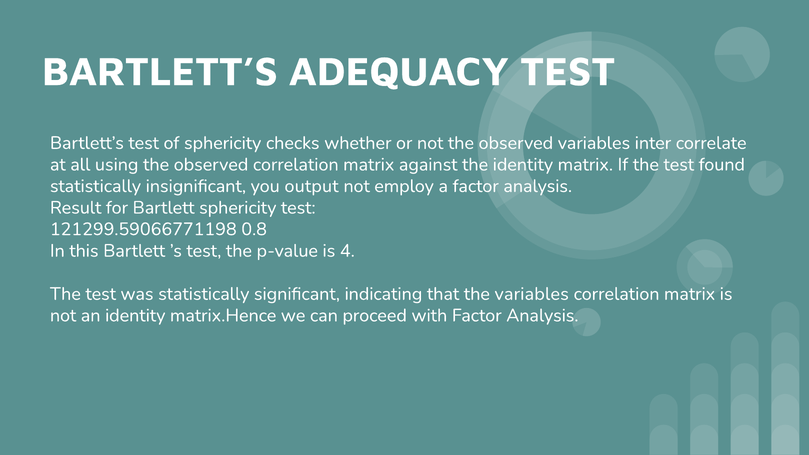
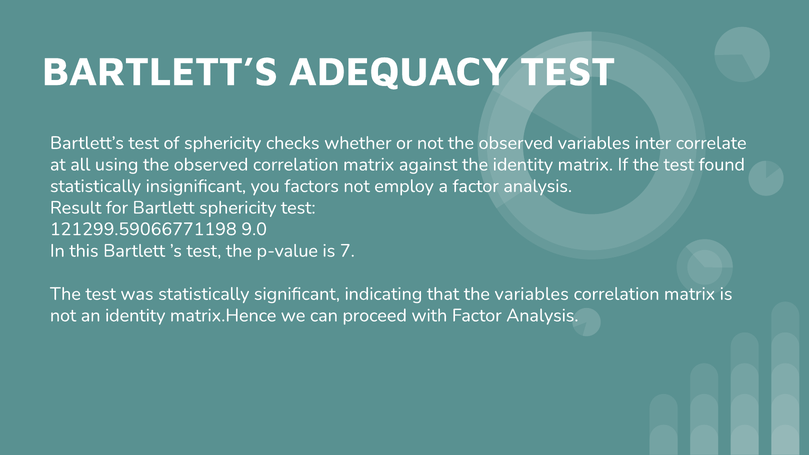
output: output -> factors
0.8: 0.8 -> 9.0
4: 4 -> 7
